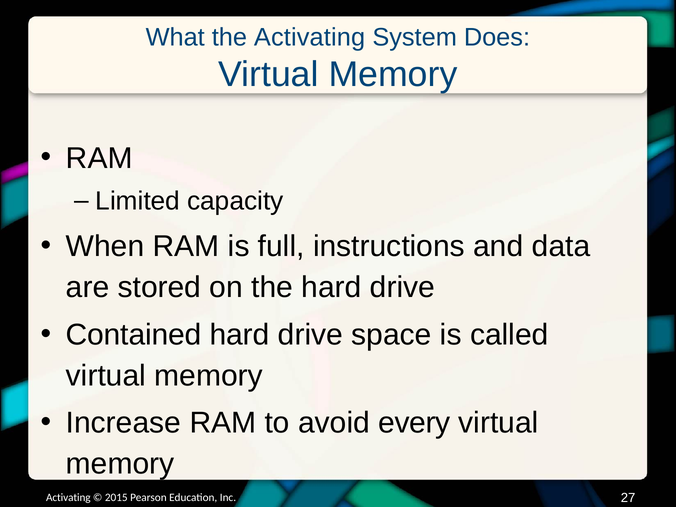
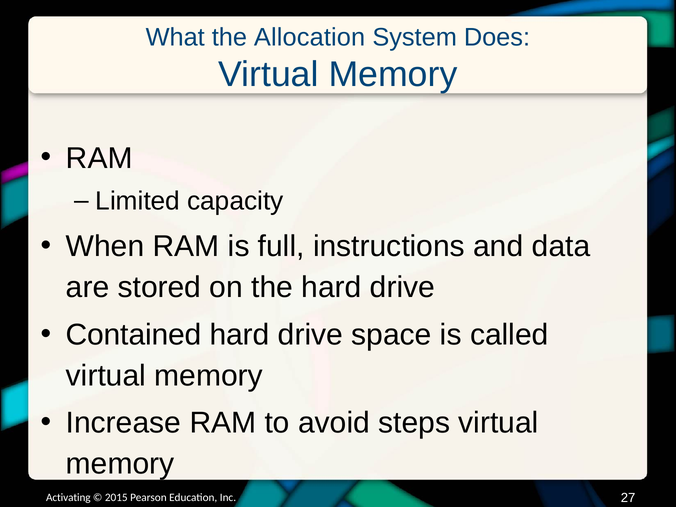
the Activating: Activating -> Allocation
every: every -> steps
